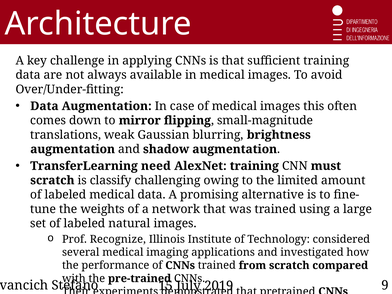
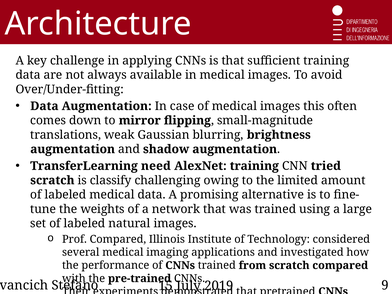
must: must -> tried
Prof Recognize: Recognize -> Compared
